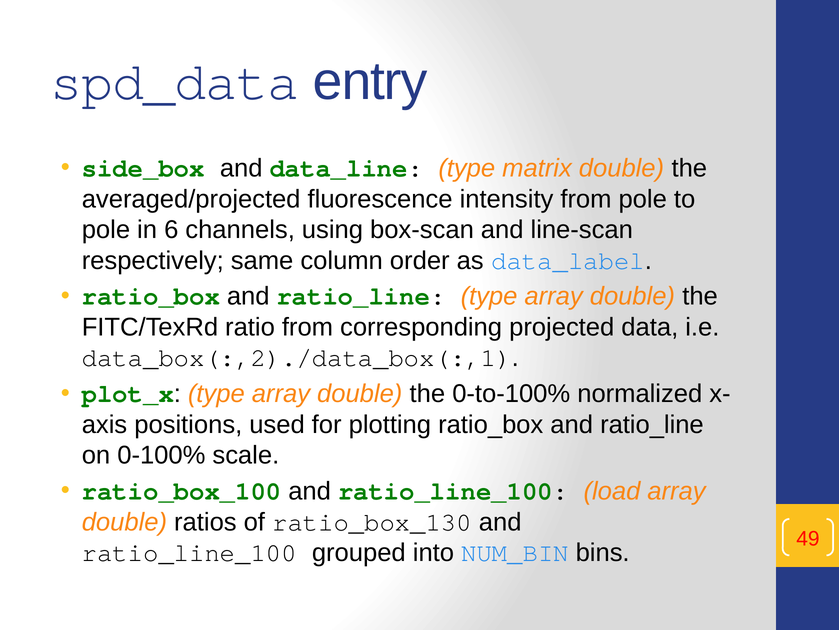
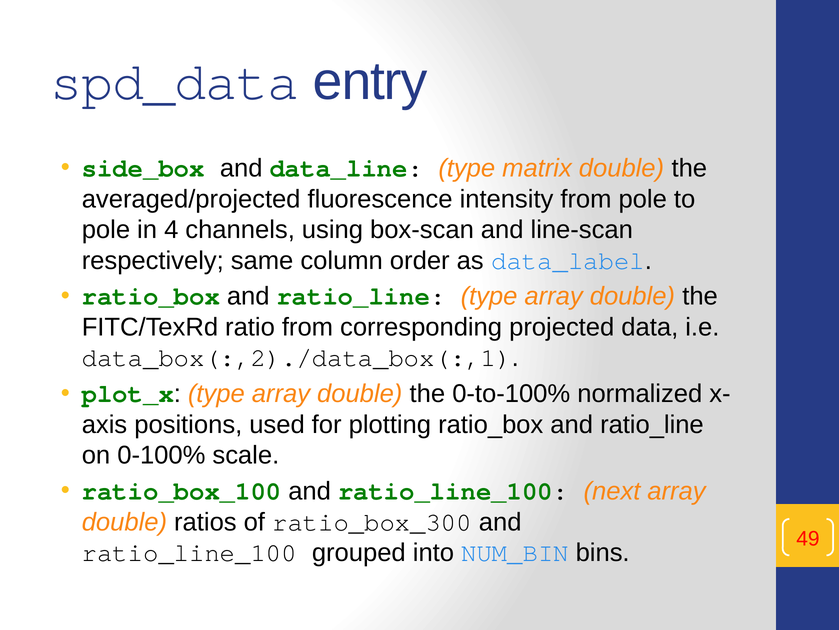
6: 6 -> 4
load: load -> next
ratio_box_130: ratio_box_130 -> ratio_box_300
